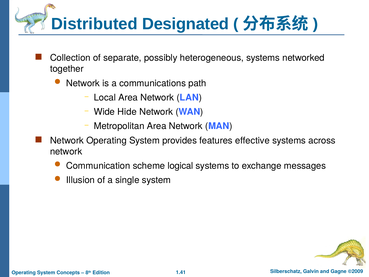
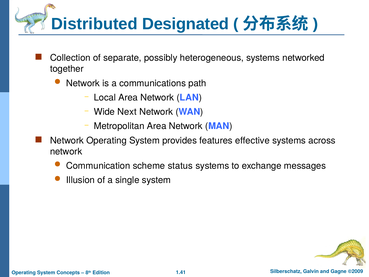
Hide: Hide -> Next
logical: logical -> status
